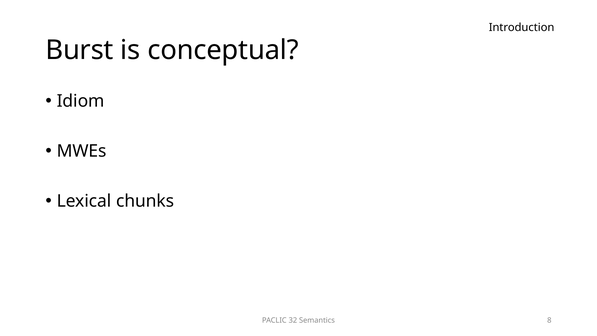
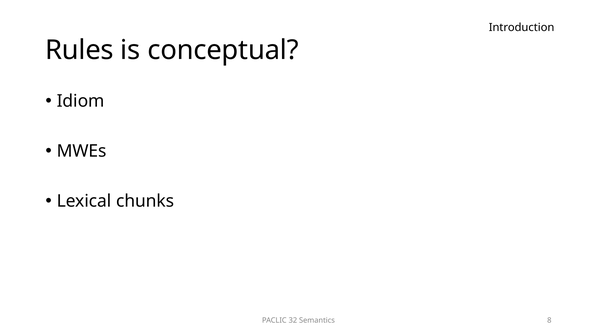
Burst: Burst -> Rules
